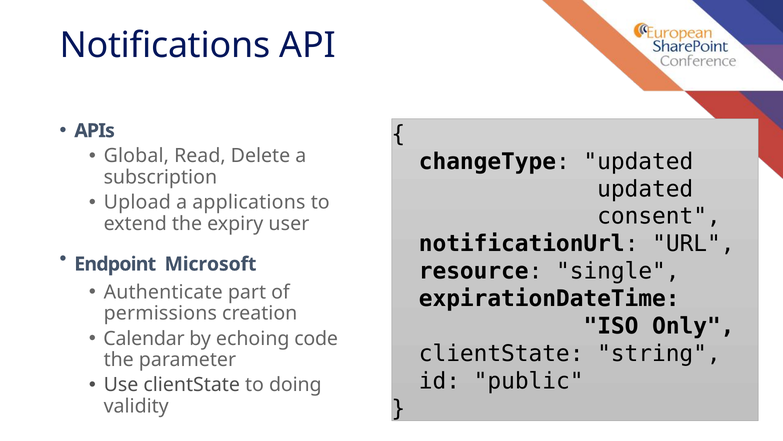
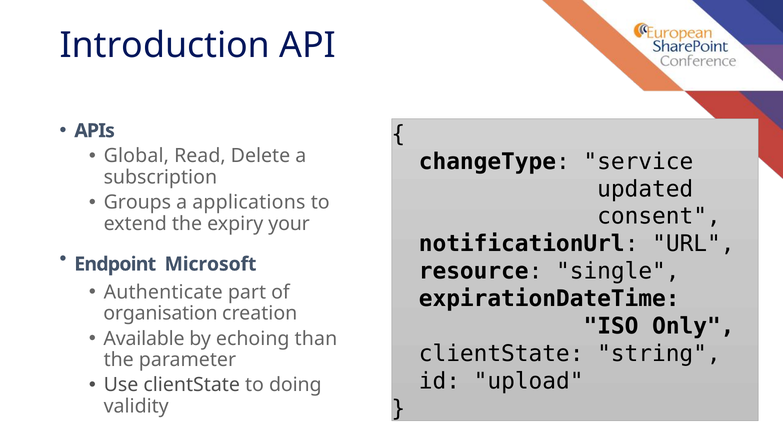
Notifications: Notifications -> Introduction
changeType updated: updated -> service
Upload: Upload -> Groups
user: user -> your
permissions: permissions -> organisation
Calendar: Calendar -> Available
code: code -> than
public: public -> upload
